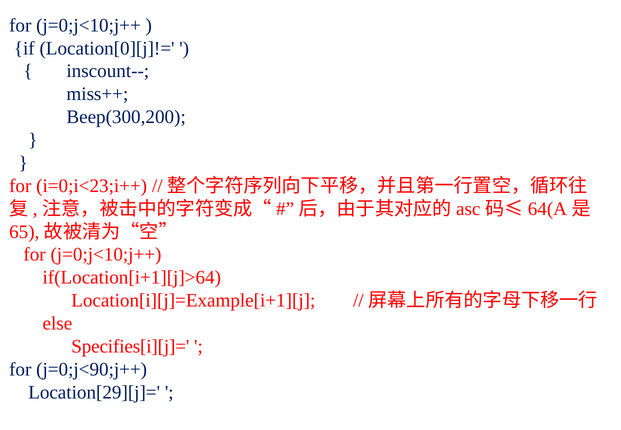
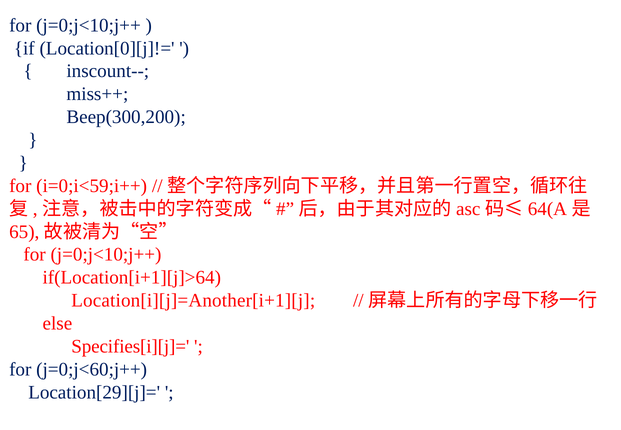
i=0;i<23;i++: i=0;i<23;i++ -> i=0;i<59;i++
Location[i][j]=Example[i+1][j: Location[i][j]=Example[i+1][j -> Location[i][j]=Another[i+1][j
j=0;j<90;j++: j=0;j<90;j++ -> j=0;j<60;j++
